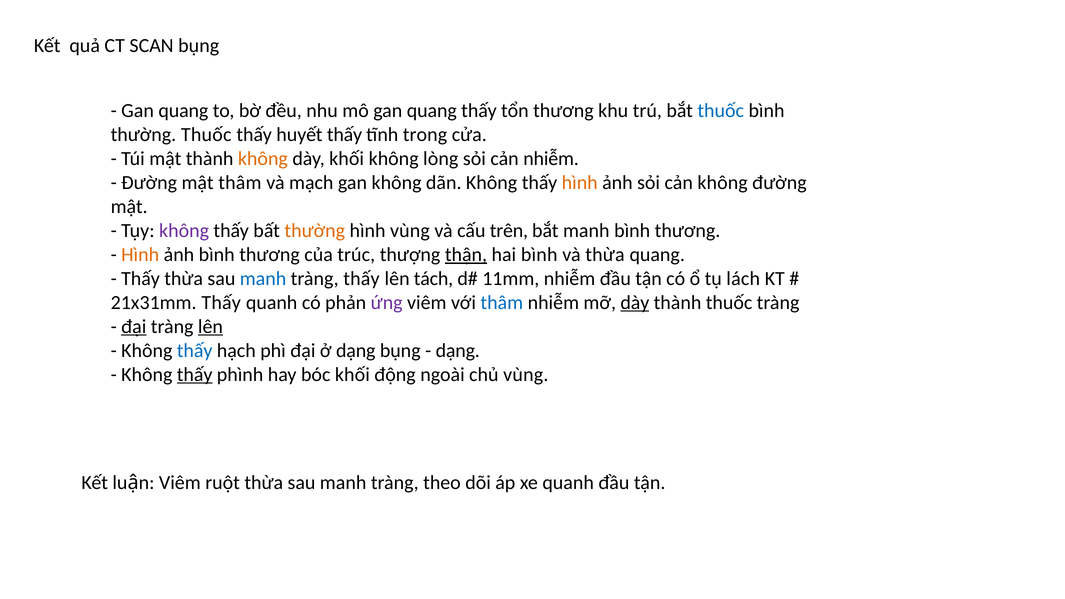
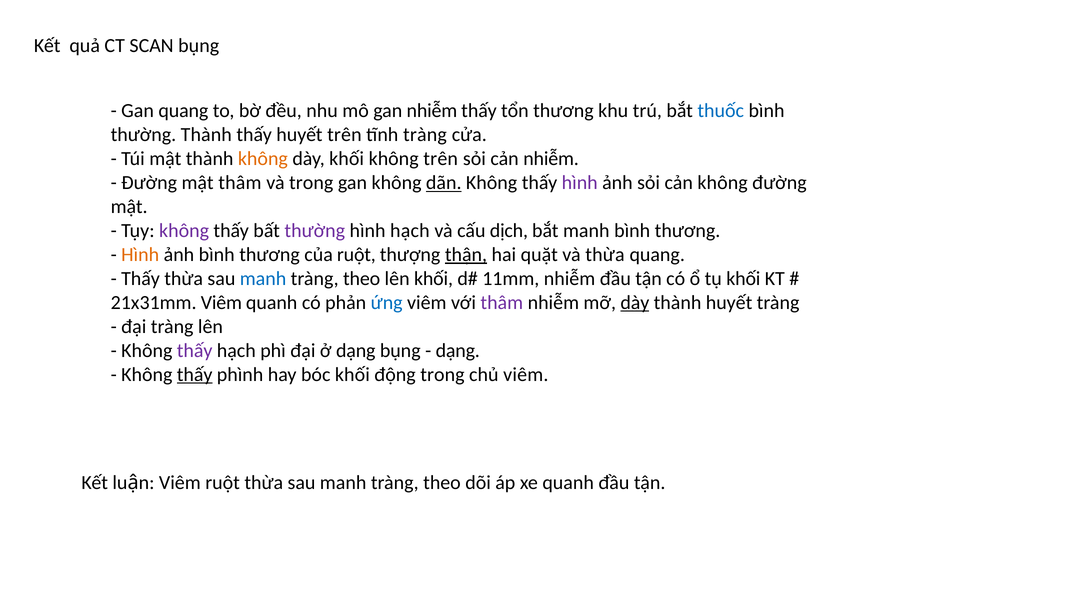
mô gan quang: quang -> nhiễm
thường Thuốc: Thuốc -> Thành
huyết thấy: thấy -> trên
tĩnh trong: trong -> tràng
không lòng: lòng -> trên
và mạch: mạch -> trong
dãn underline: none -> present
hình at (580, 183) colour: orange -> purple
thường at (315, 231) colour: orange -> purple
hình vùng: vùng -> hạch
trên: trên -> dịch
của trúc: trúc -> ruột
hai bình: bình -> quặt
thấy at (361, 279): thấy -> theo
lên tách: tách -> khối
tụ lách: lách -> khối
21x31mm Thấy: Thấy -> Viêm
ứng colour: purple -> blue
thâm at (502, 303) colour: blue -> purple
thành thuốc: thuốc -> huyết
đại at (134, 327) underline: present -> none
lên at (210, 327) underline: present -> none
thấy at (195, 351) colour: blue -> purple
động ngoài: ngoài -> trong
chủ vùng: vùng -> viêm
